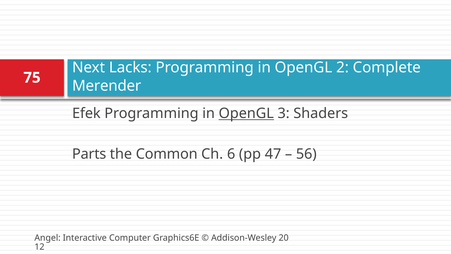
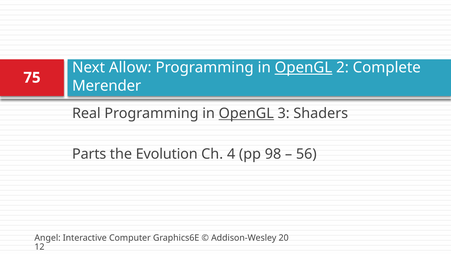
Lacks: Lacks -> Allow
OpenGL at (303, 68) underline: none -> present
Efek: Efek -> Real
Common: Common -> Evolution
6: 6 -> 4
47: 47 -> 98
